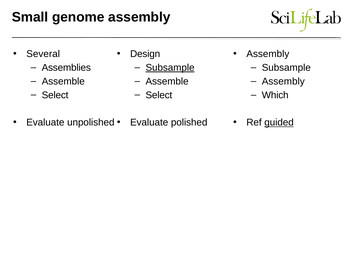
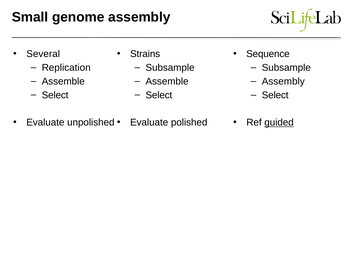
Design: Design -> Strains
Assembly at (268, 54): Assembly -> Sequence
Assemblies: Assemblies -> Replication
Subsample at (170, 68) underline: present -> none
Which at (275, 95): Which -> Select
